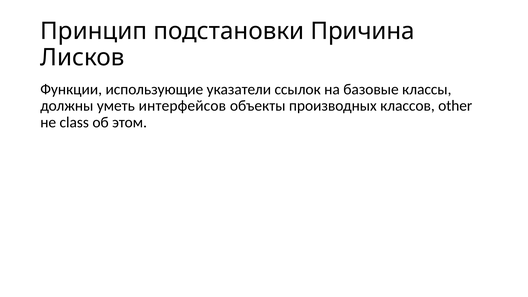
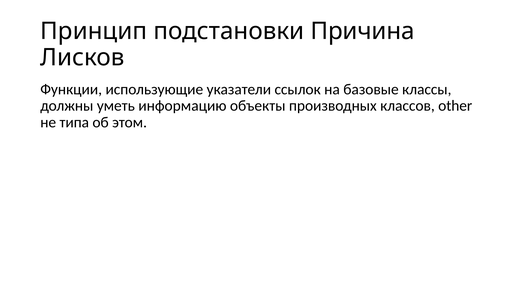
интерфейсов: интерфейсов -> информацию
class: class -> типа
